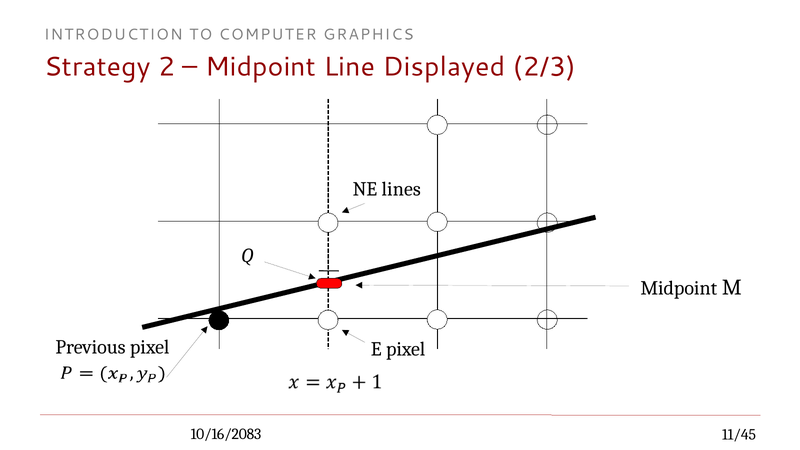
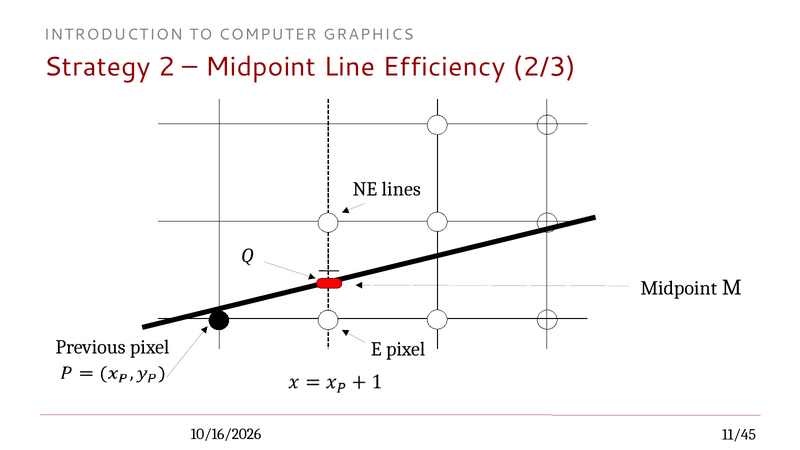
Displayed: Displayed -> Efficiency
10/16/2083: 10/16/2083 -> 10/16/2026
